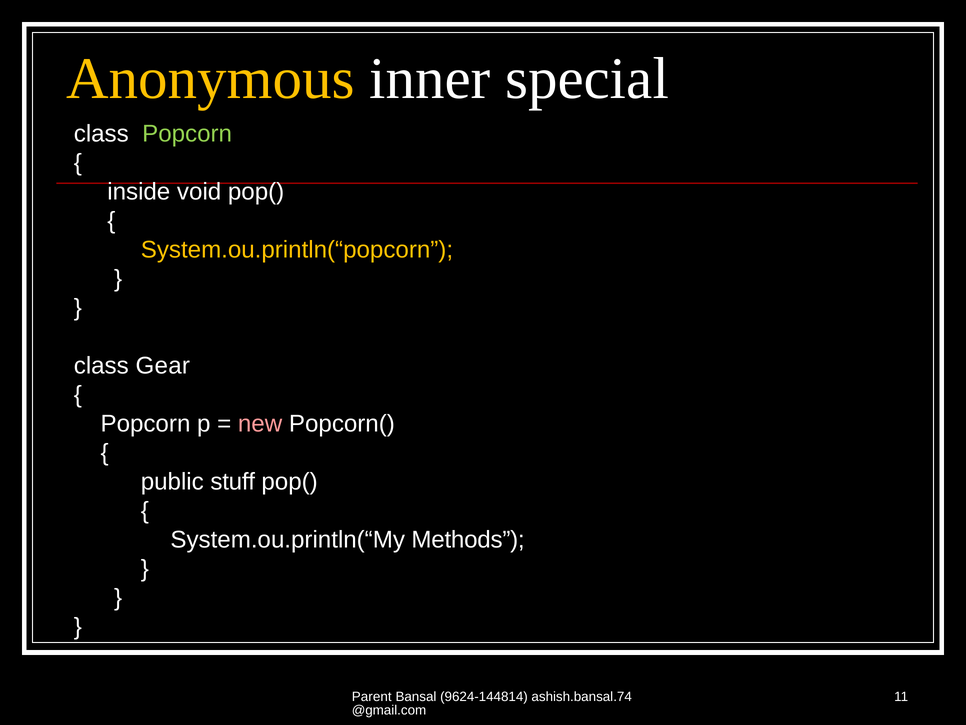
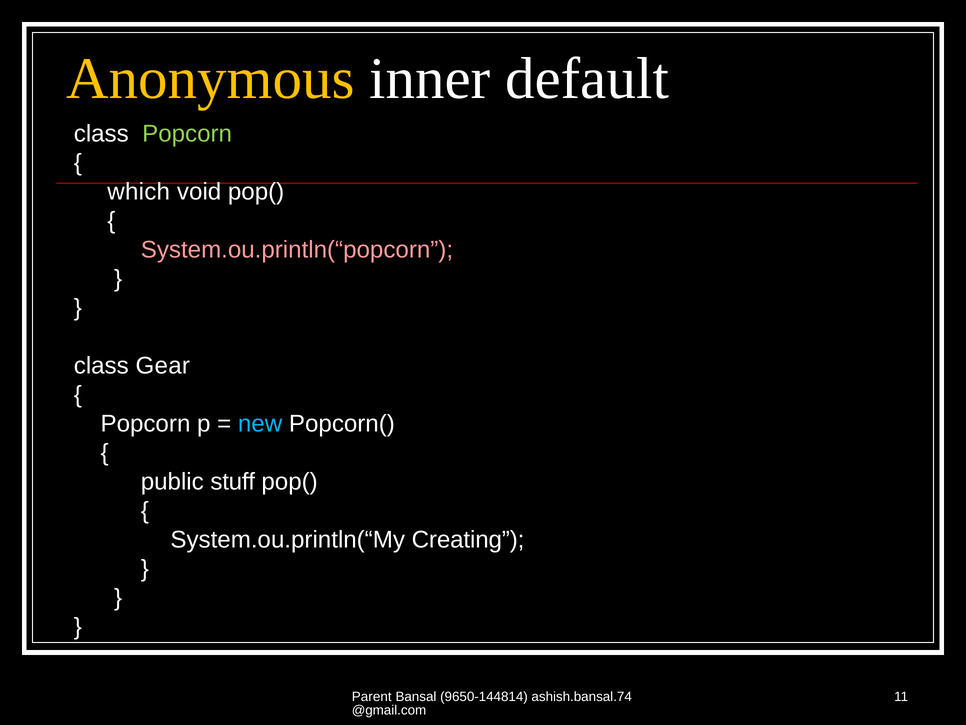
special: special -> default
inside: inside -> which
System.ou.println(“popcorn colour: yellow -> pink
new colour: pink -> light blue
Methods: Methods -> Creating
9624-144814: 9624-144814 -> 9650-144814
